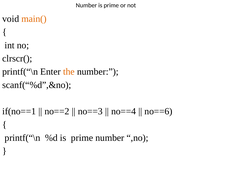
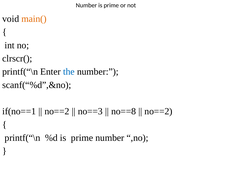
the colour: orange -> blue
no==4: no==4 -> no==8
no==6 at (158, 112): no==6 -> no==2
